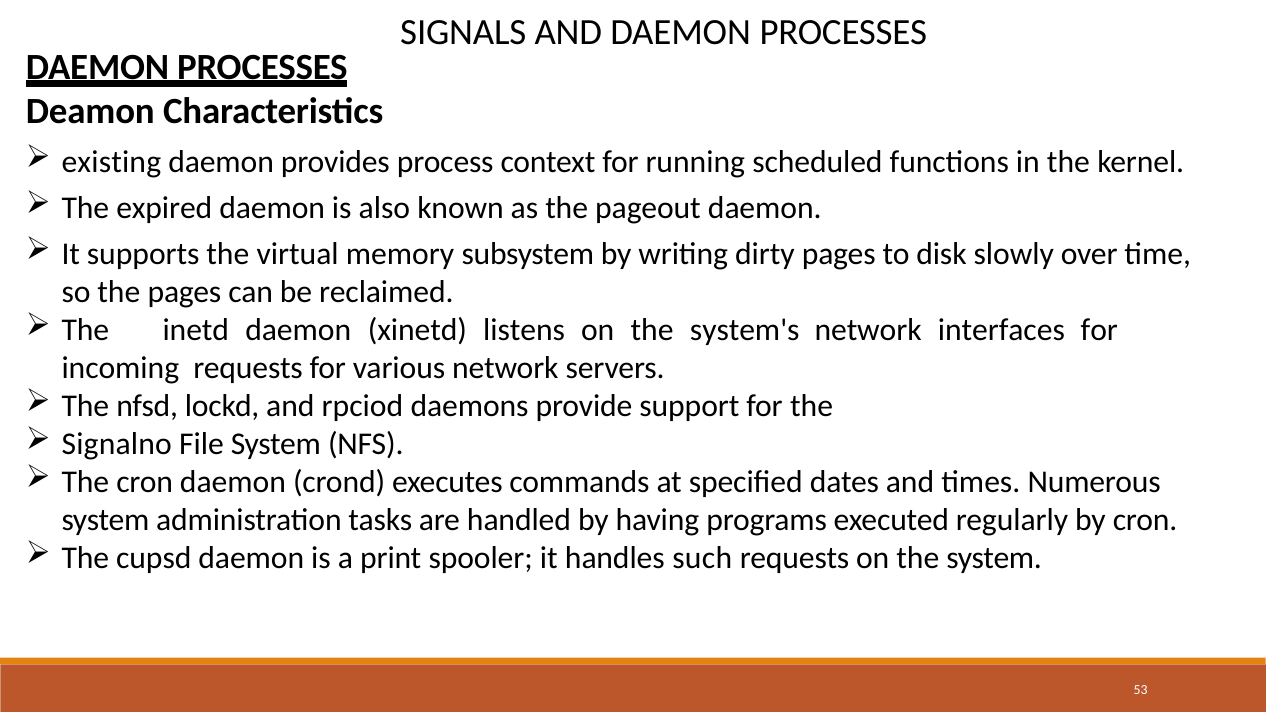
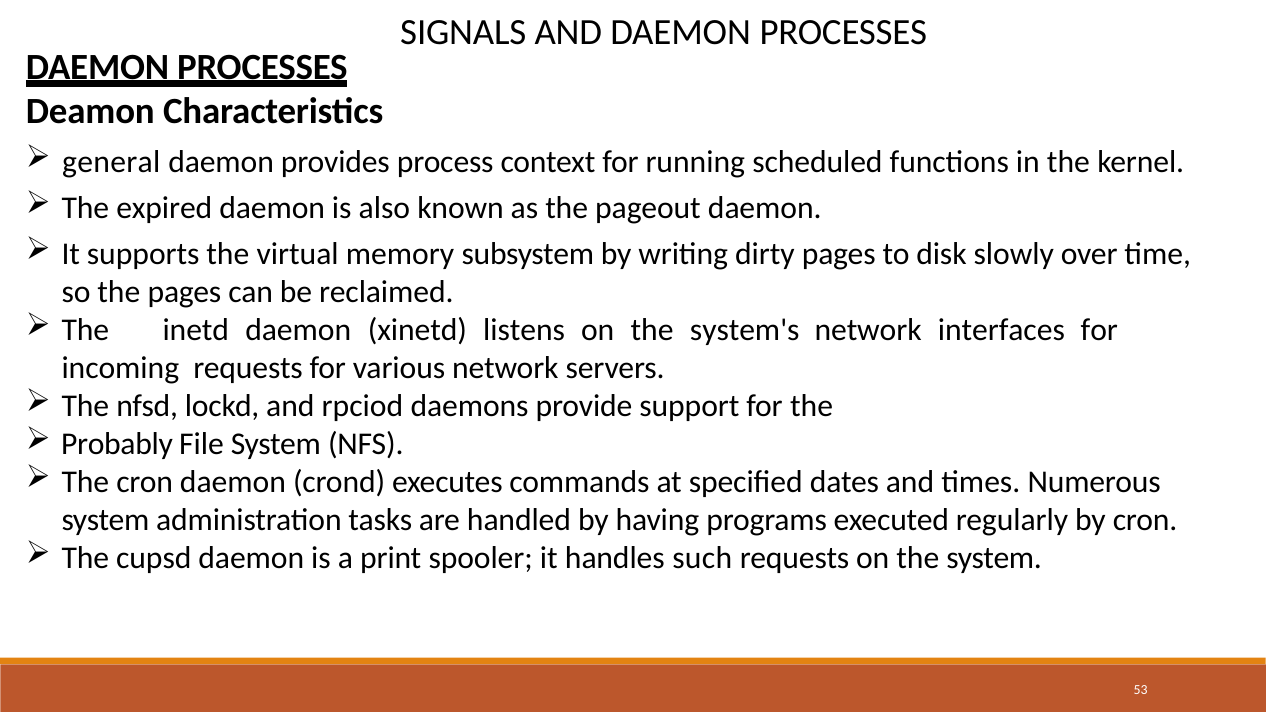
existing: existing -> general
Signalno: Signalno -> Probably
